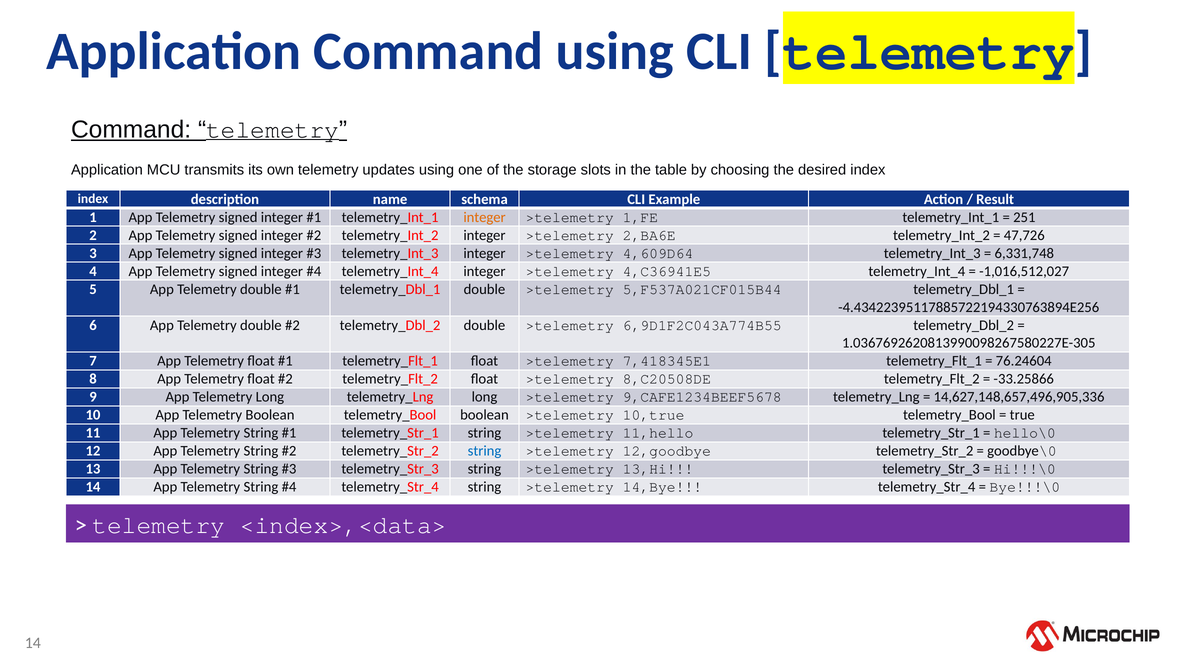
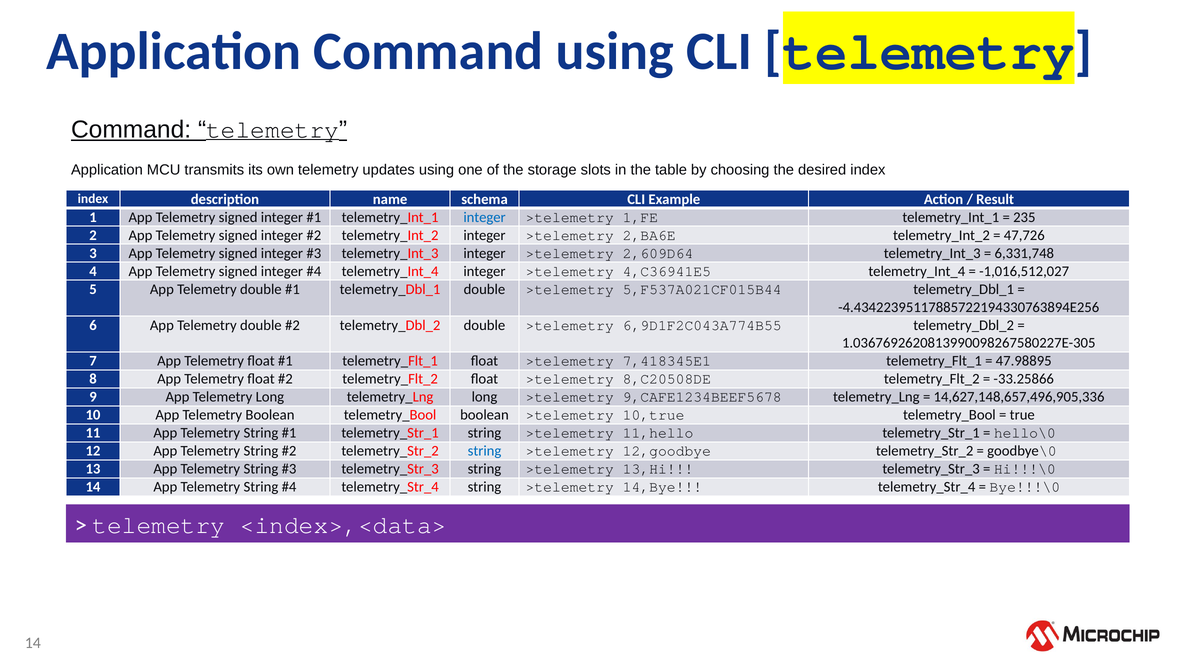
integer at (485, 217) colour: orange -> blue
251: 251 -> 235
4,609D64: 4,609D64 -> 2,609D64
76.24604: 76.24604 -> 47.98895
